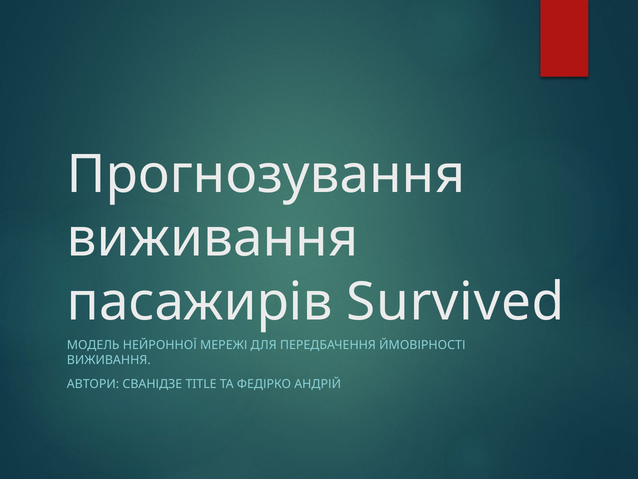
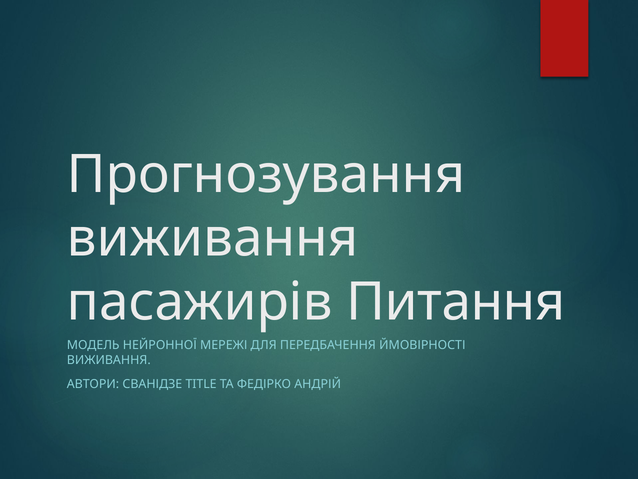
Survived: Survived -> Питання
